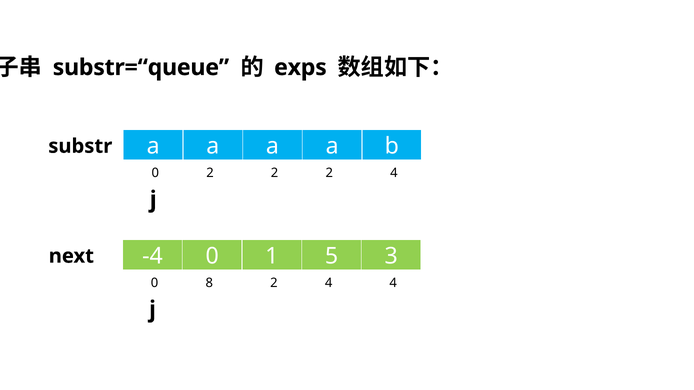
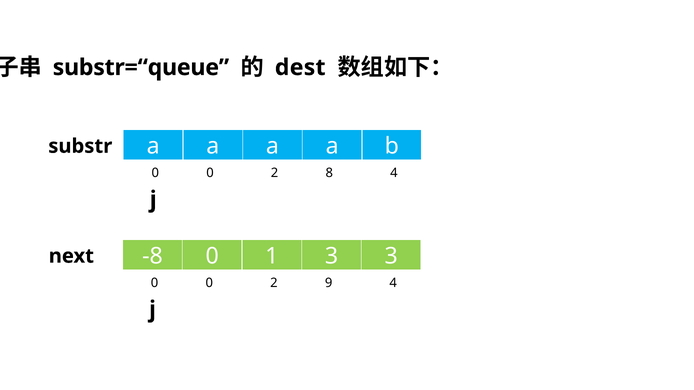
exps: exps -> dest
2 at (210, 173): 2 -> 0
2 2: 2 -> 8
-4: -4 -> -8
1 5: 5 -> 3
8 at (209, 283): 8 -> 0
2 4: 4 -> 9
